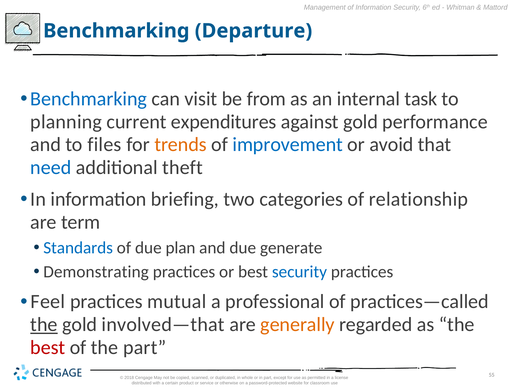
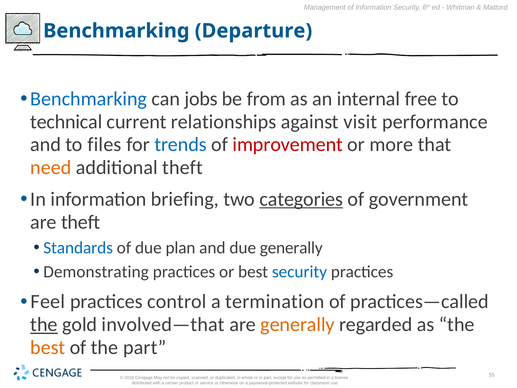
visit: visit -> jobs
task: task -> free
planning: planning -> technical
expenditures: expenditures -> relationships
against gold: gold -> visit
trends colour: orange -> blue
improvement colour: blue -> red
avoid: avoid -> more
need colour: blue -> orange
categories underline: none -> present
relationship: relationship -> government
are term: term -> theft
due generate: generate -> generally
mutual: mutual -> control
professional: professional -> termination
best at (48, 347) colour: red -> orange
